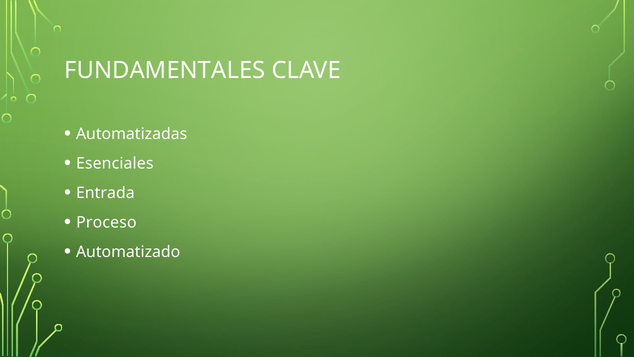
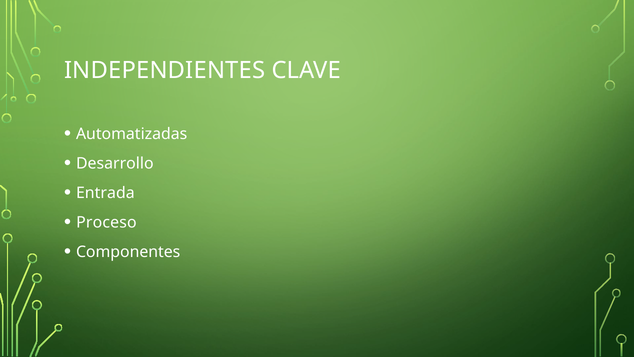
FUNDAMENTALES: FUNDAMENTALES -> INDEPENDIENTES
Esenciales: Esenciales -> Desarrollo
Automatizado: Automatizado -> Componentes
